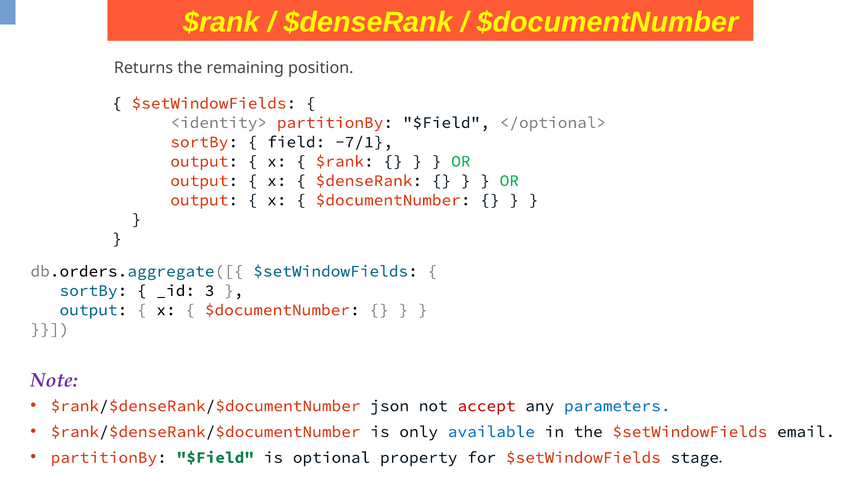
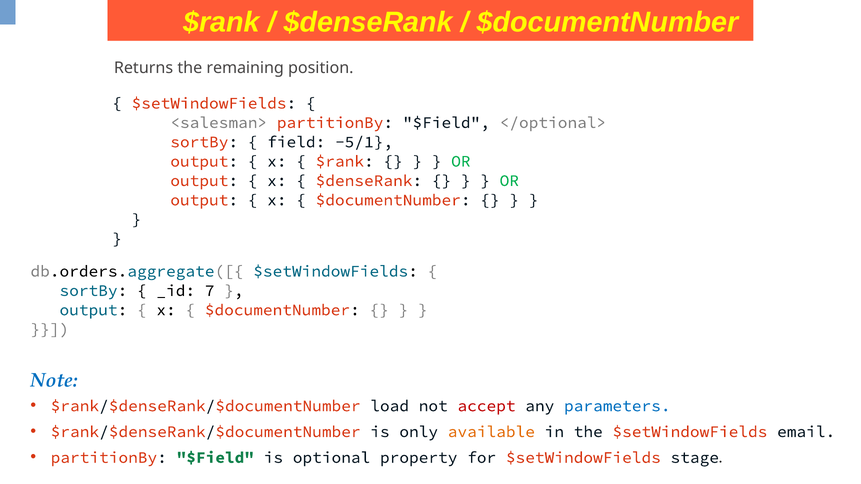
<identity>: <identity> -> <salesman>
-7/1: -7/1 -> -5/1
3: 3 -> 7
Note colour: purple -> blue
json: json -> load
available colour: blue -> orange
